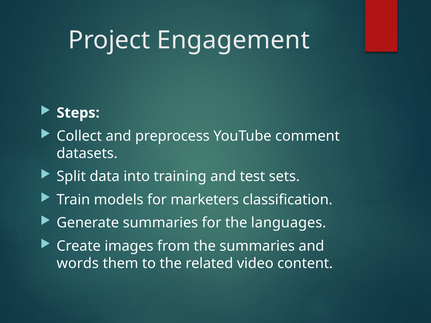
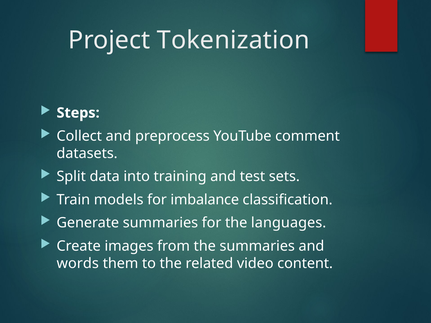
Engagement: Engagement -> Tokenization
marketers: marketers -> imbalance
